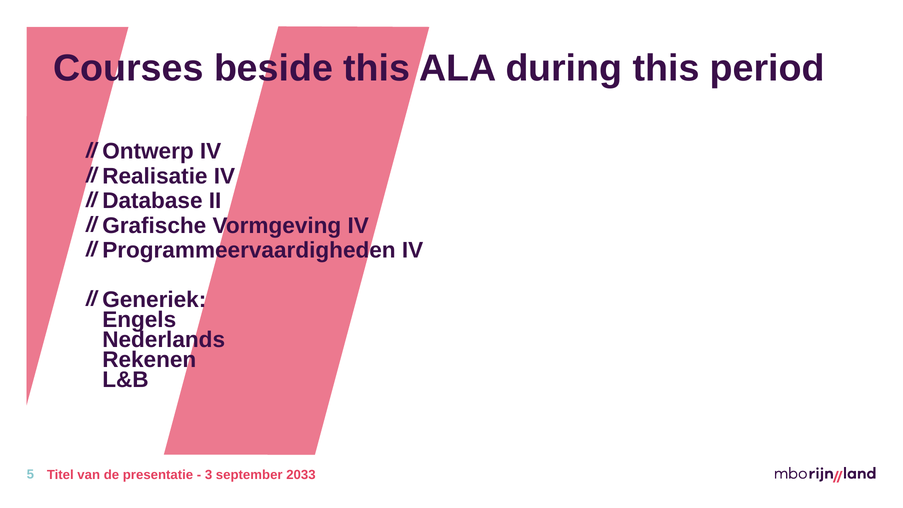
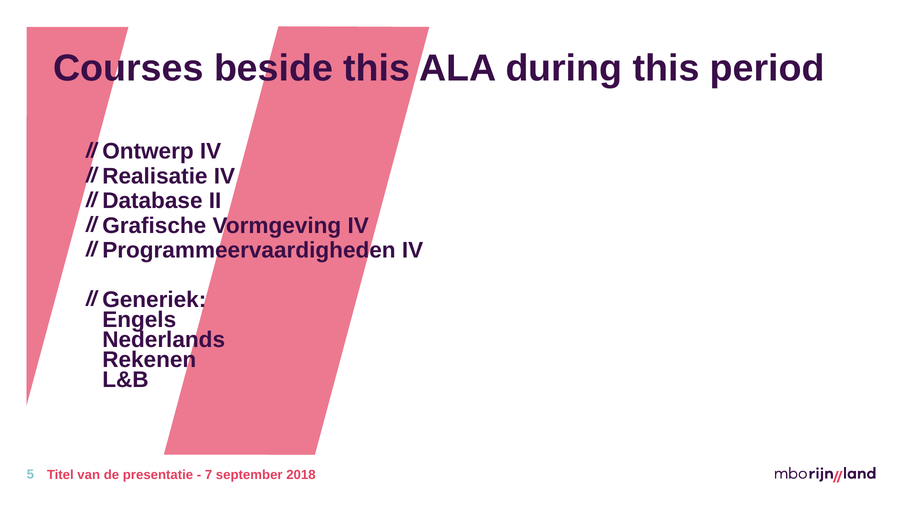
3: 3 -> 7
2033: 2033 -> 2018
